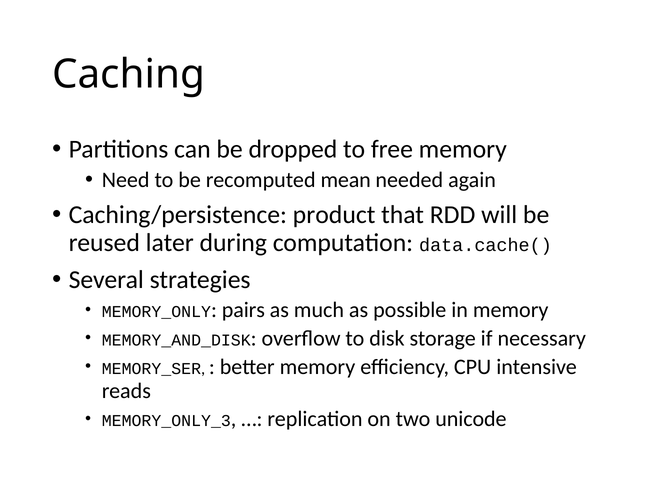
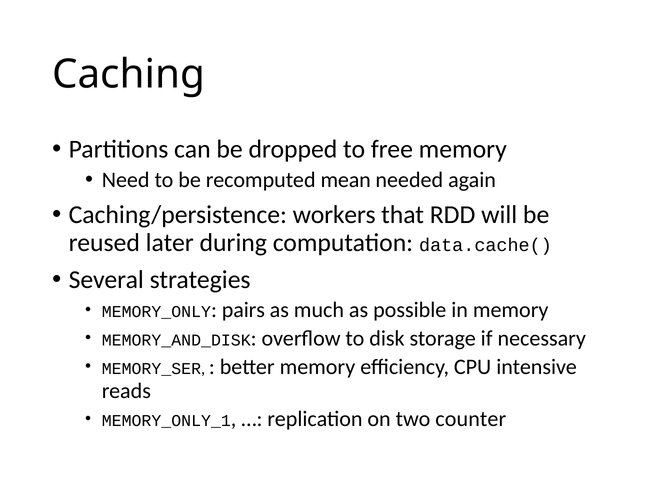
product: product -> workers
MEMORY_ONLY_3: MEMORY_ONLY_3 -> MEMORY_ONLY_1
unicode: unicode -> counter
